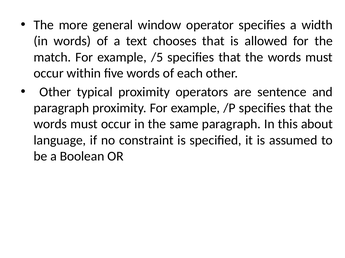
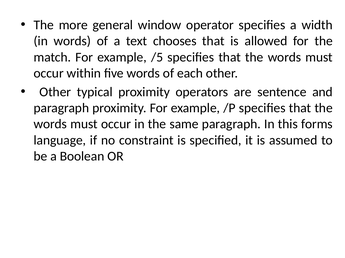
about: about -> forms
